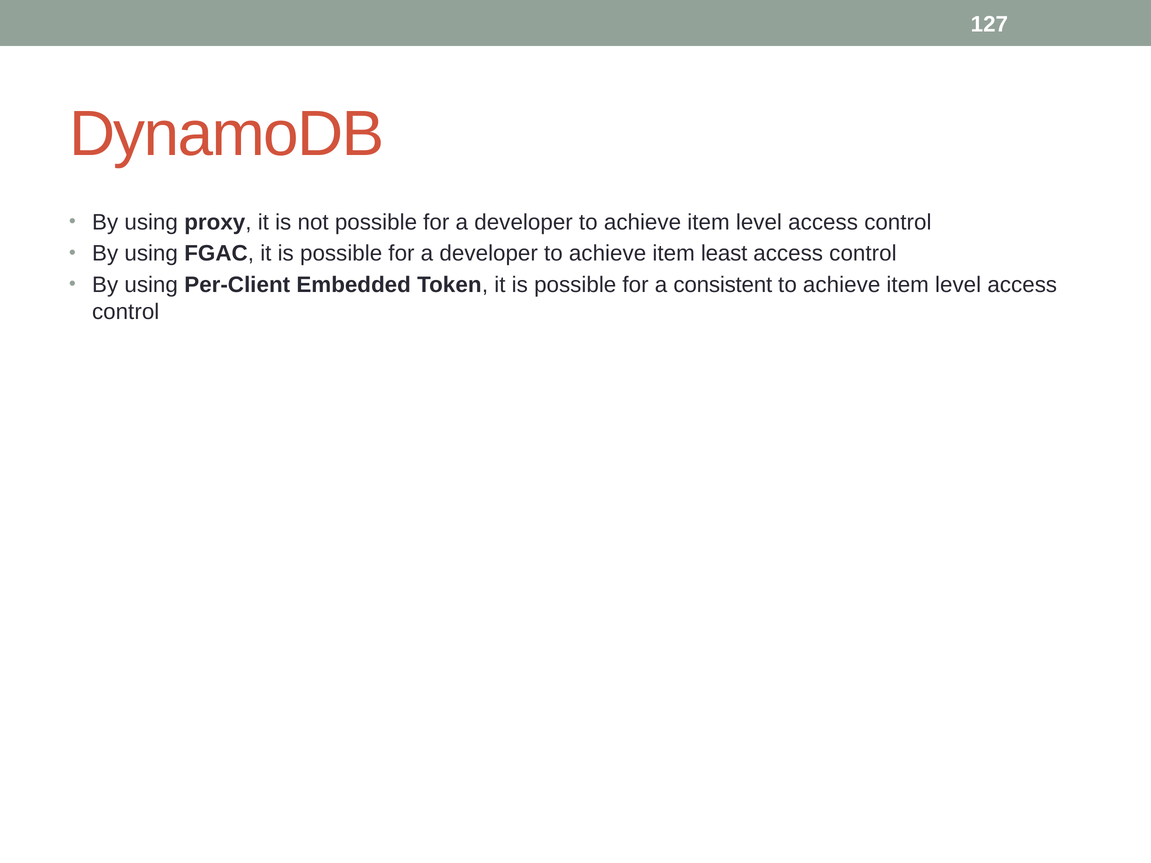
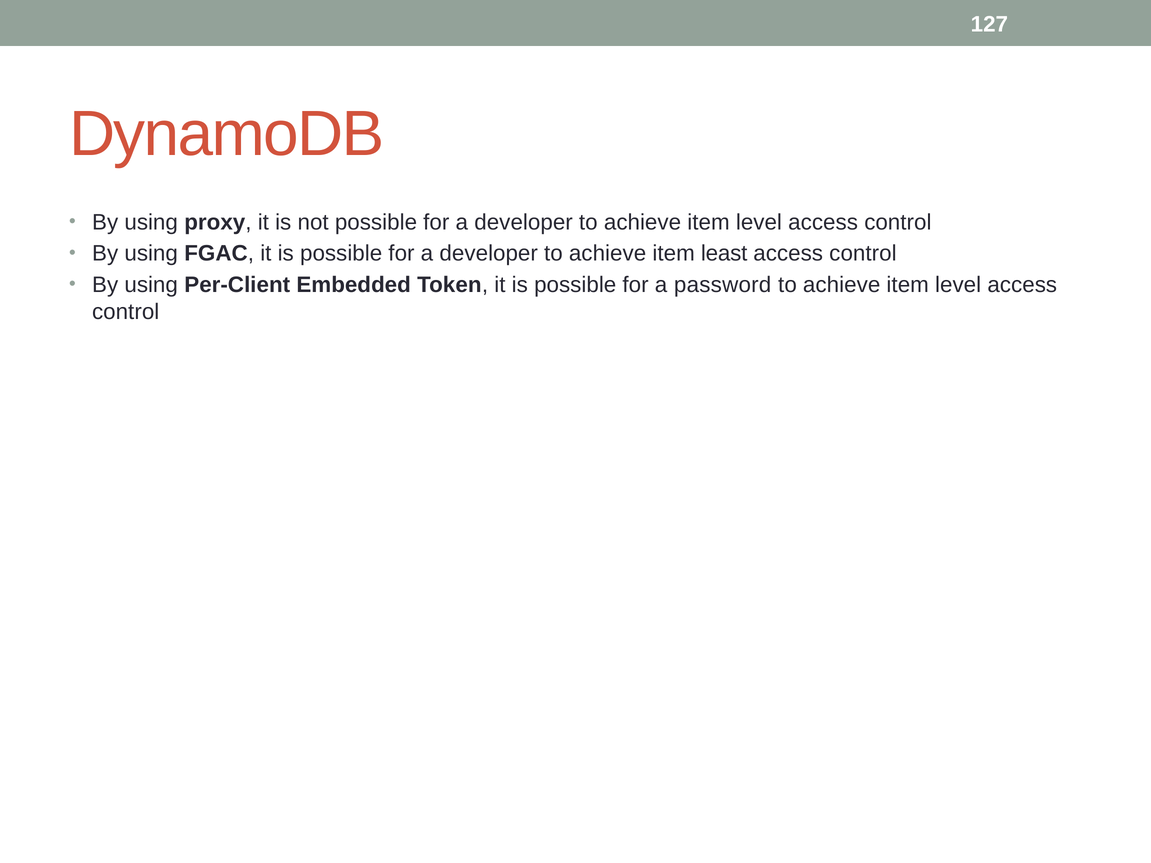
consistent: consistent -> password
